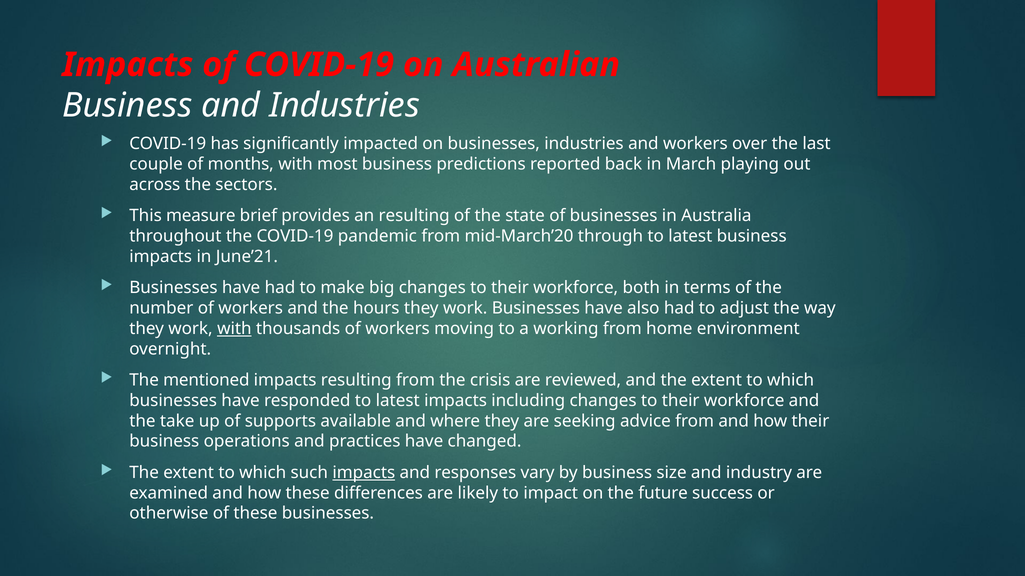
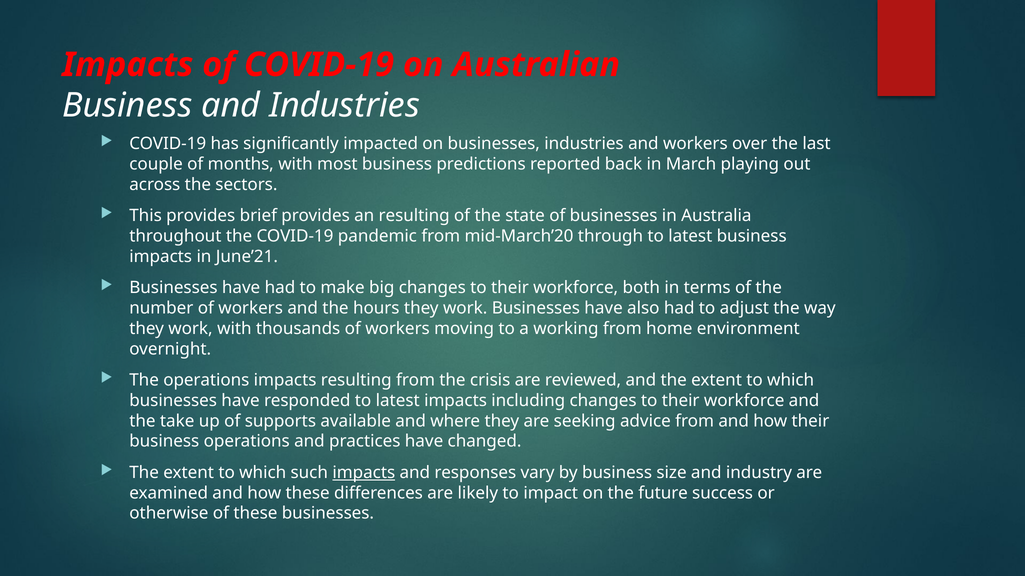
This measure: measure -> provides
with at (234, 329) underline: present -> none
The mentioned: mentioned -> operations
